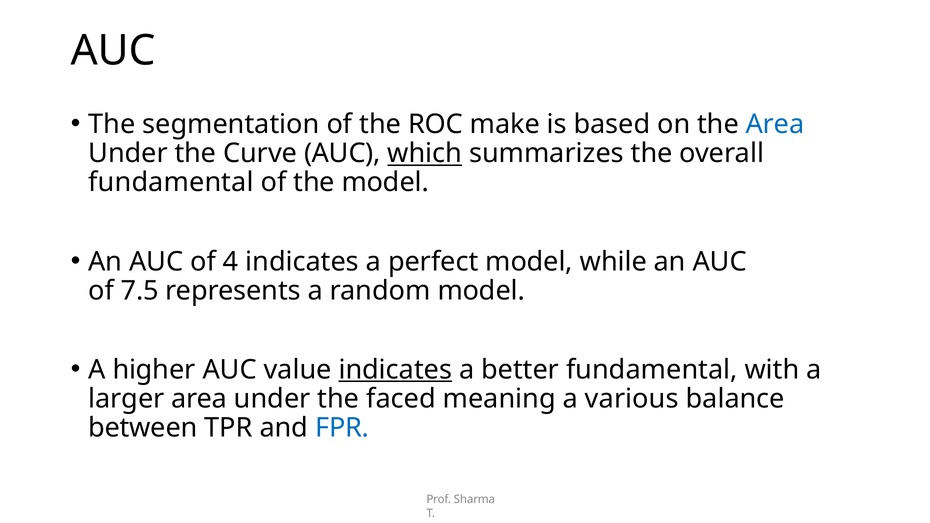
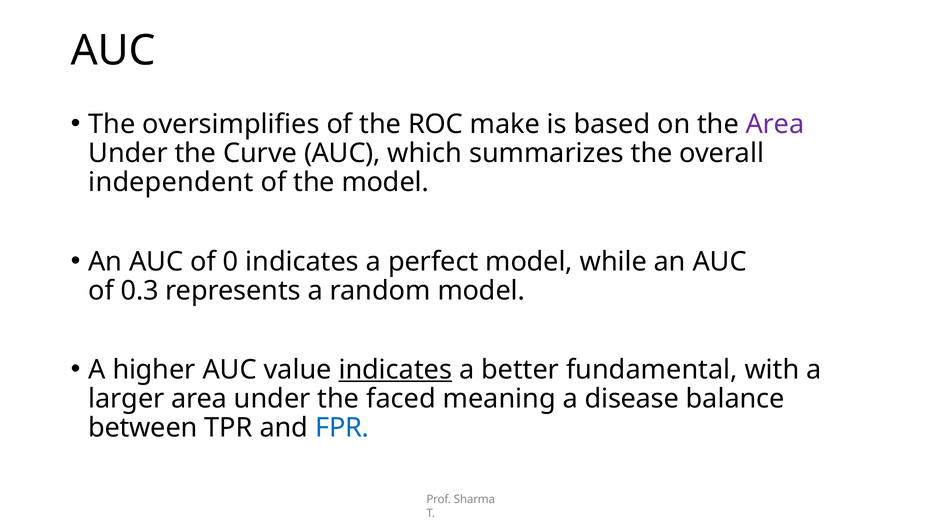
segmentation: segmentation -> oversimplifies
Area at (775, 124) colour: blue -> purple
which underline: present -> none
fundamental at (171, 183): fundamental -> independent
4: 4 -> 0
7.5: 7.5 -> 0.3
various: various -> disease
